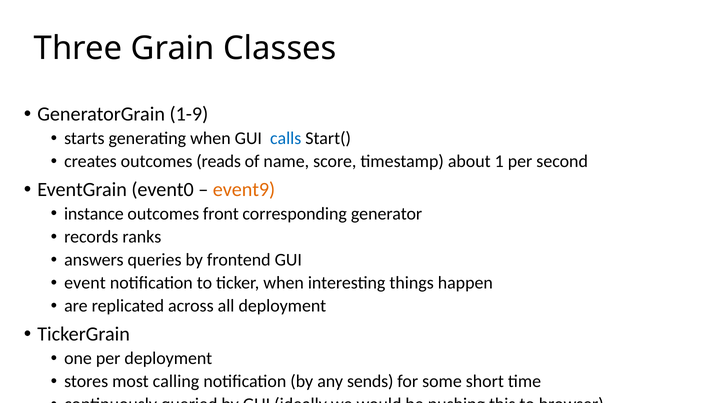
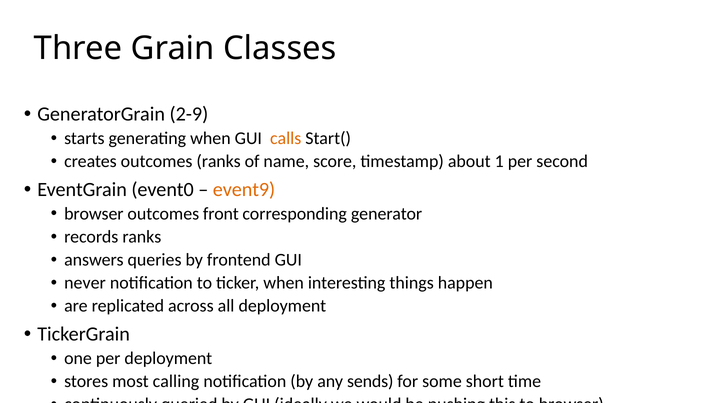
1-9: 1-9 -> 2-9
calls colour: blue -> orange
outcomes reads: reads -> ranks
instance at (94, 214): instance -> browser
event: event -> never
